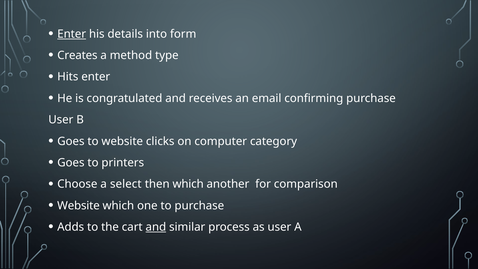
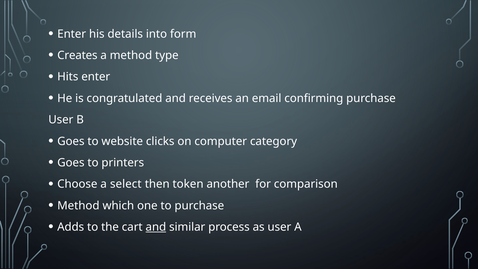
Enter at (72, 34) underline: present -> none
then which: which -> token
Website at (78, 206): Website -> Method
